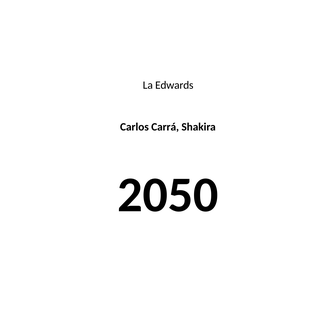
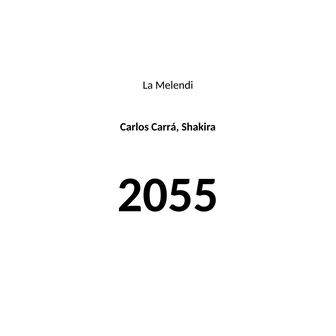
Edwards: Edwards -> Melendi
2050: 2050 -> 2055
